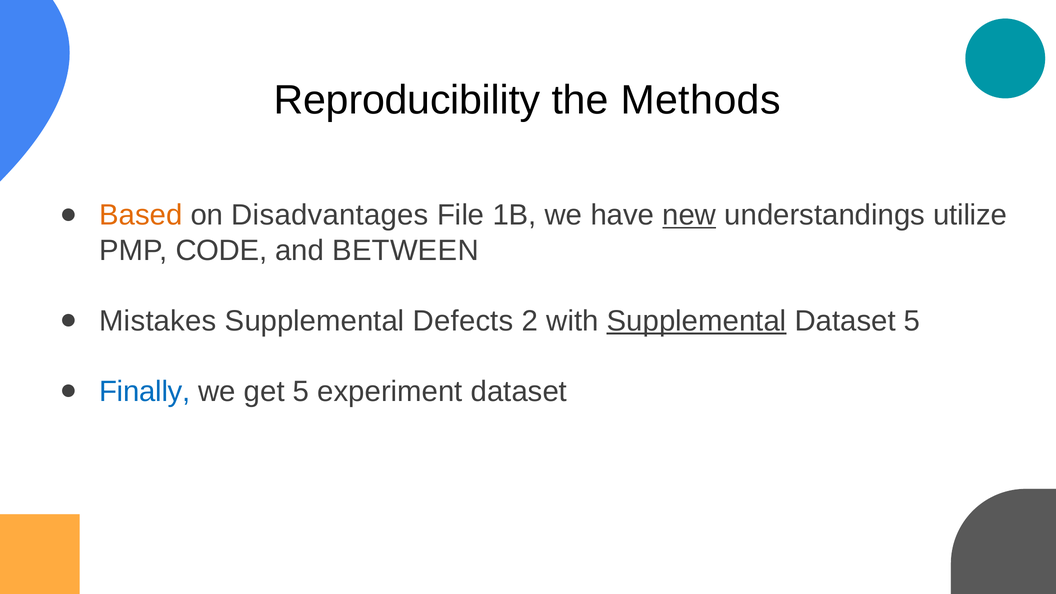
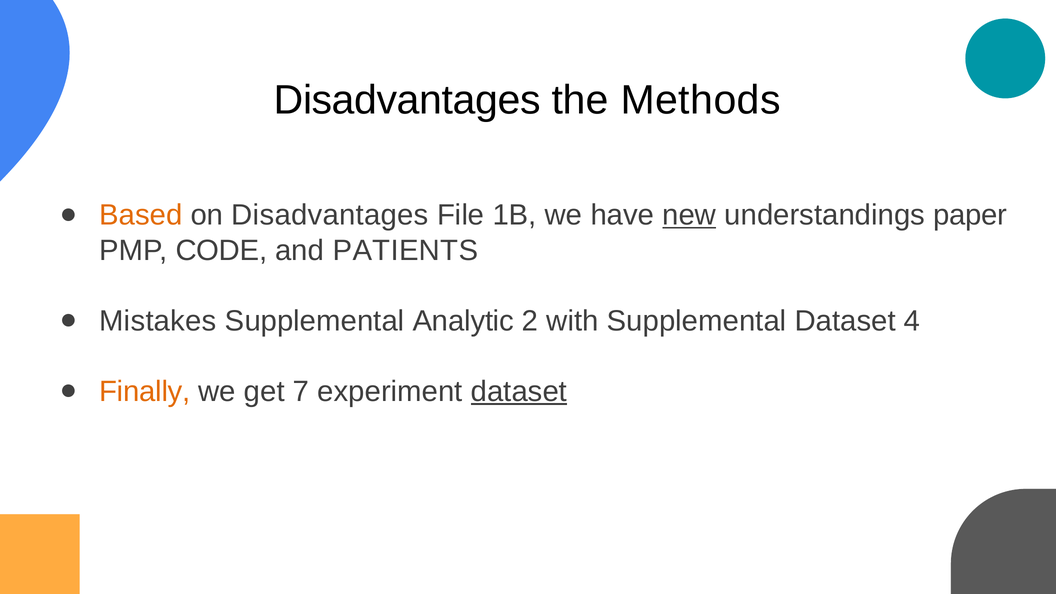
Reproducibility at (407, 100): Reproducibility -> Disadvantages
utilize: utilize -> paper
BETWEEN: BETWEEN -> PATIENTS
Defects: Defects -> Analytic
Supplemental at (697, 321) underline: present -> none
Dataset 5: 5 -> 4
Finally colour: blue -> orange
get 5: 5 -> 7
dataset at (519, 391) underline: none -> present
